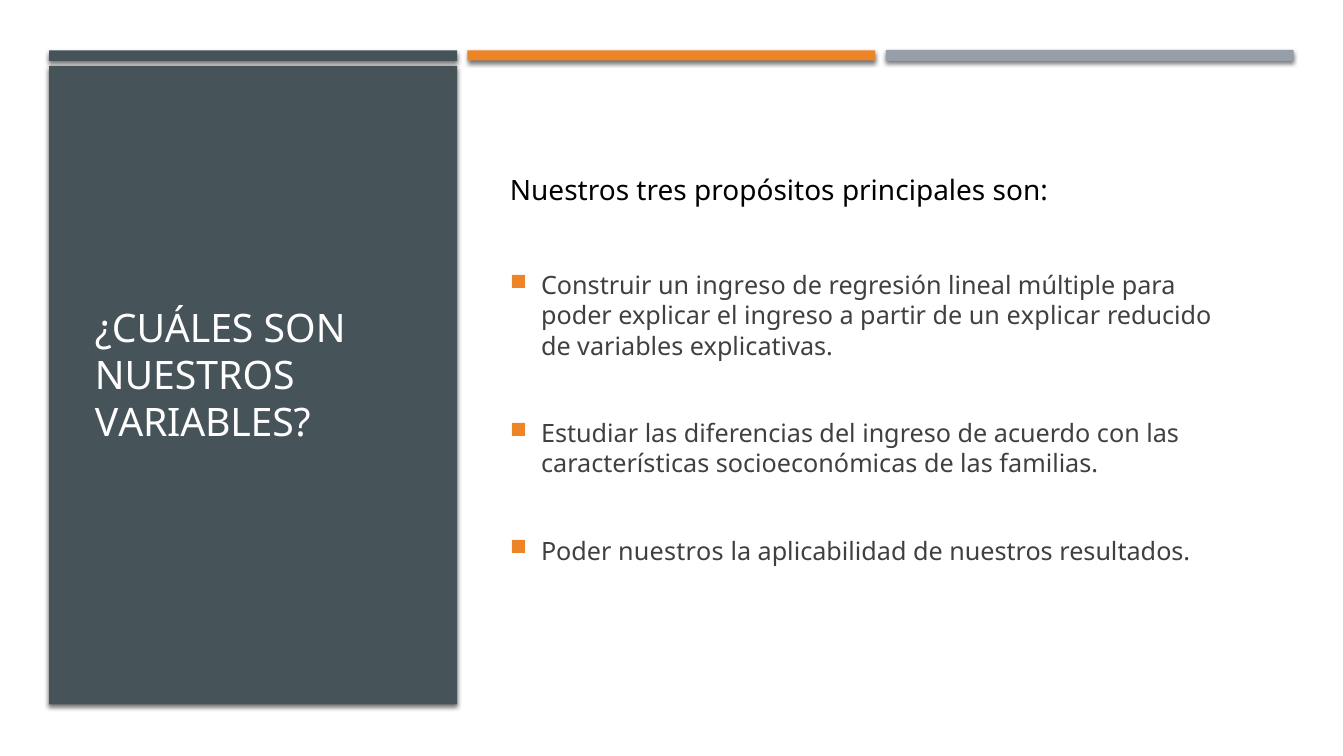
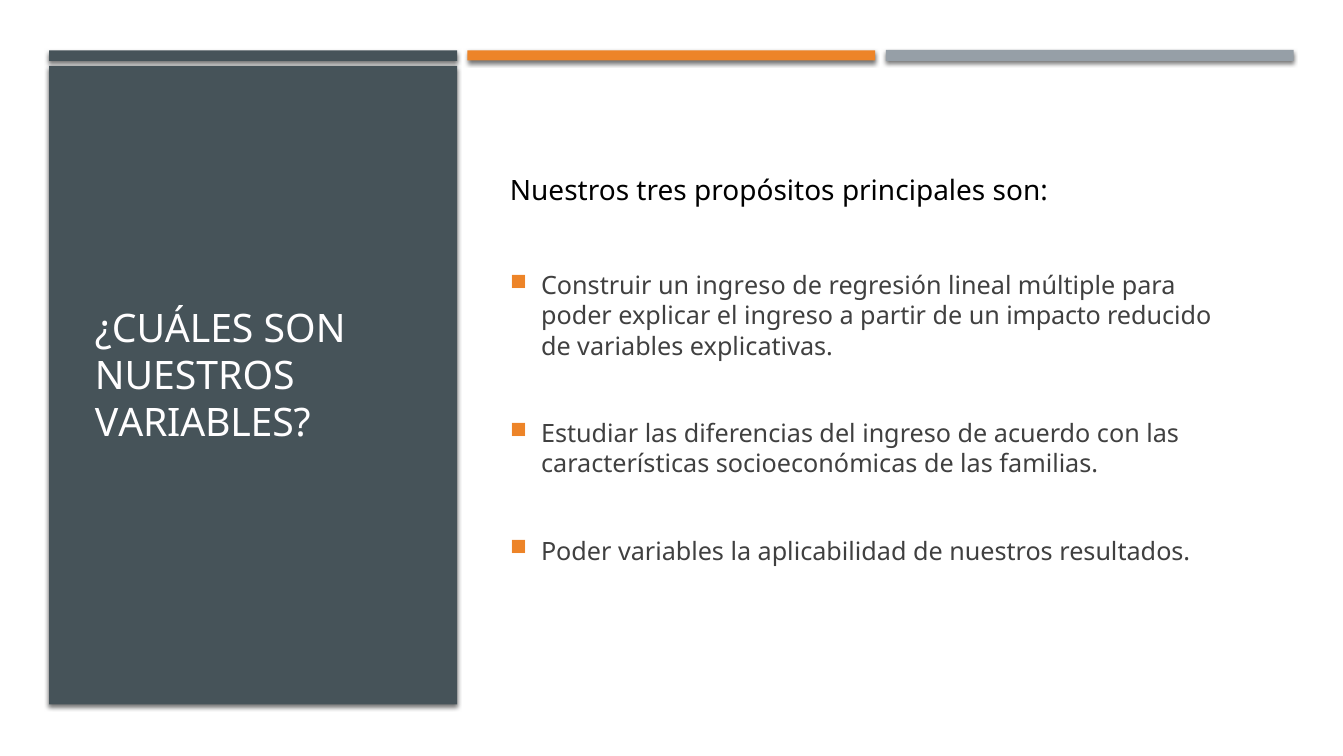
un explicar: explicar -> impacto
Poder nuestros: nuestros -> variables
